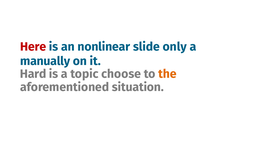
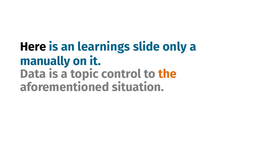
Here colour: red -> black
nonlinear: nonlinear -> learnings
Hard: Hard -> Data
choose: choose -> control
